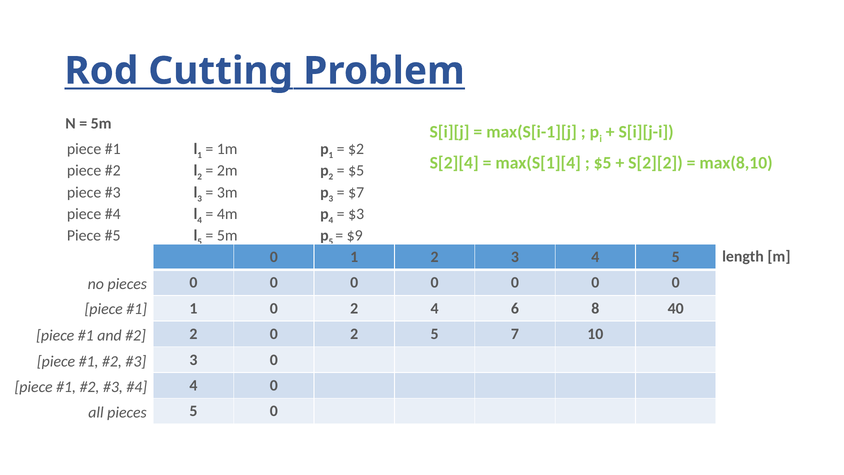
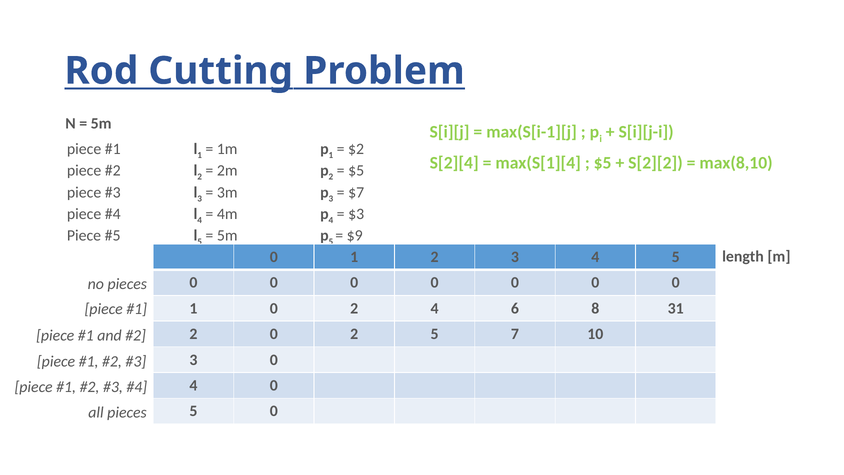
40: 40 -> 31
